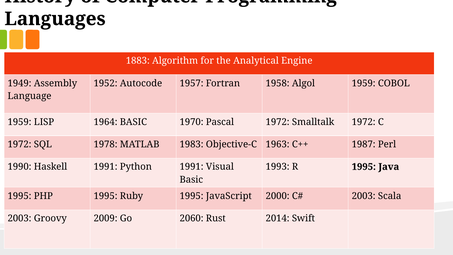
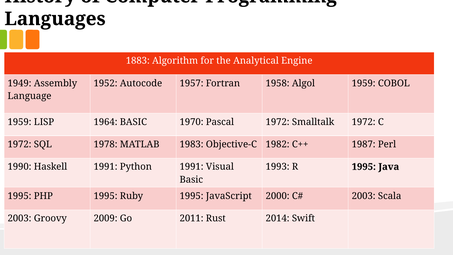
1963: 1963 -> 1982
2060: 2060 -> 2011
